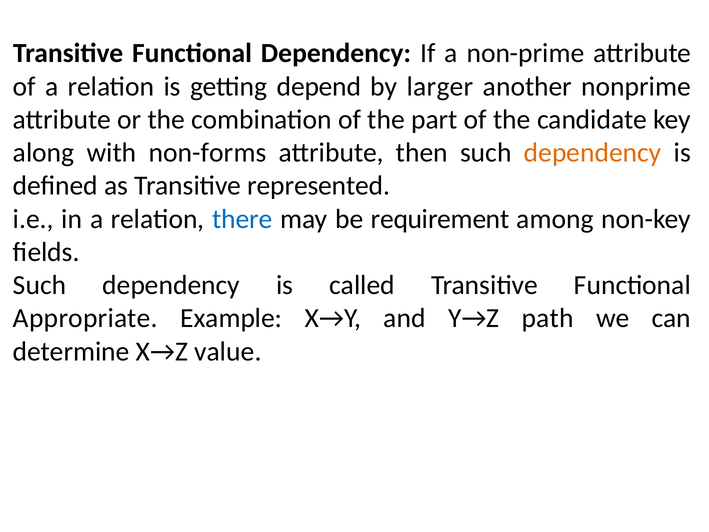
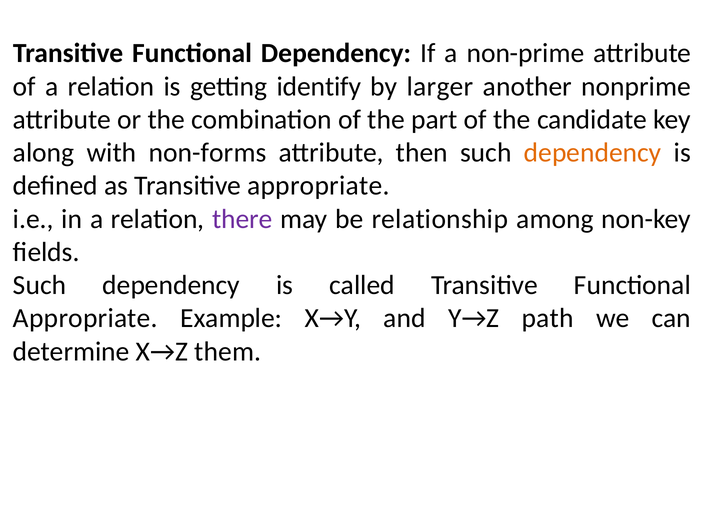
depend: depend -> identify
Transitive represented: represented -> appropriate
there colour: blue -> purple
requirement: requirement -> relationship
value: value -> them
